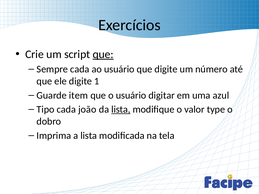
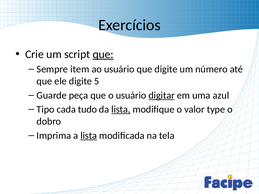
Sempre cada: cada -> item
1: 1 -> 5
item: item -> peça
digitar underline: none -> present
joão: joão -> tudo
lista at (89, 136) underline: none -> present
